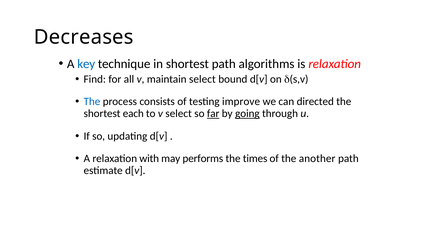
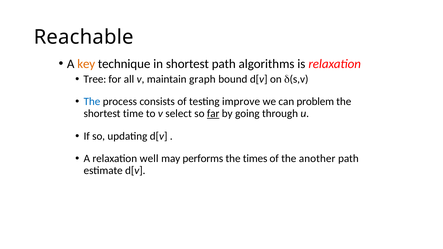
Decreases: Decreases -> Reachable
key colour: blue -> orange
Find: Find -> Tree
maintain select: select -> graph
directed: directed -> problem
each: each -> time
going underline: present -> none
with: with -> well
